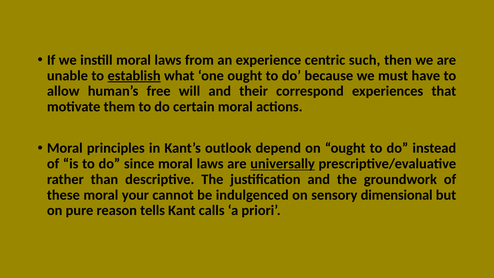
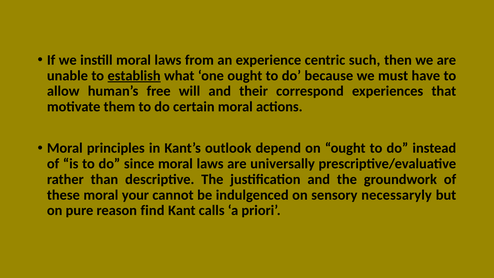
universally underline: present -> none
dimensional: dimensional -> necessaryly
tells: tells -> find
